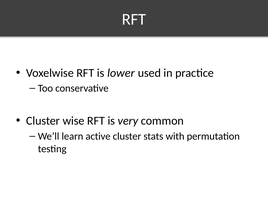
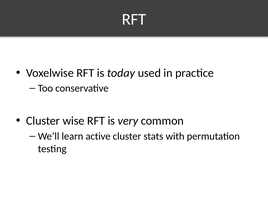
lower: lower -> today
